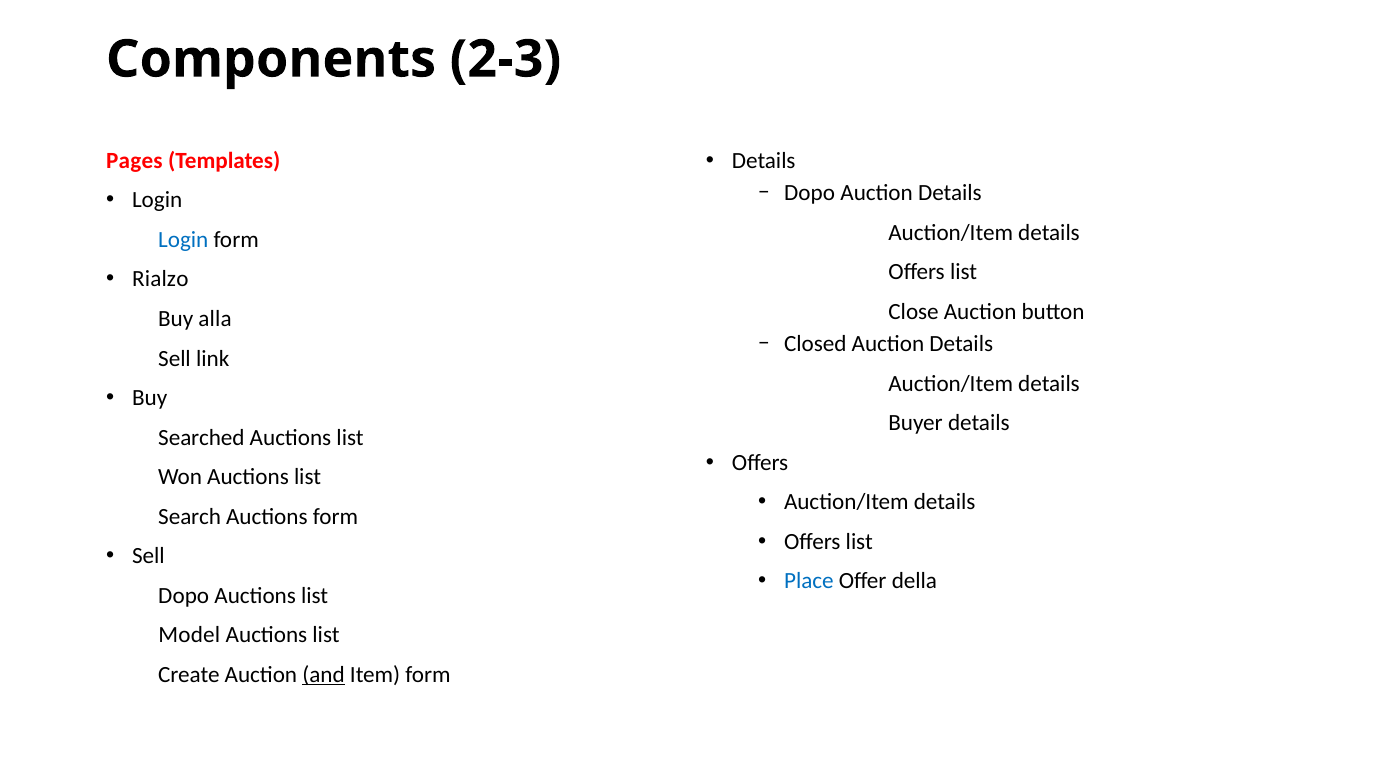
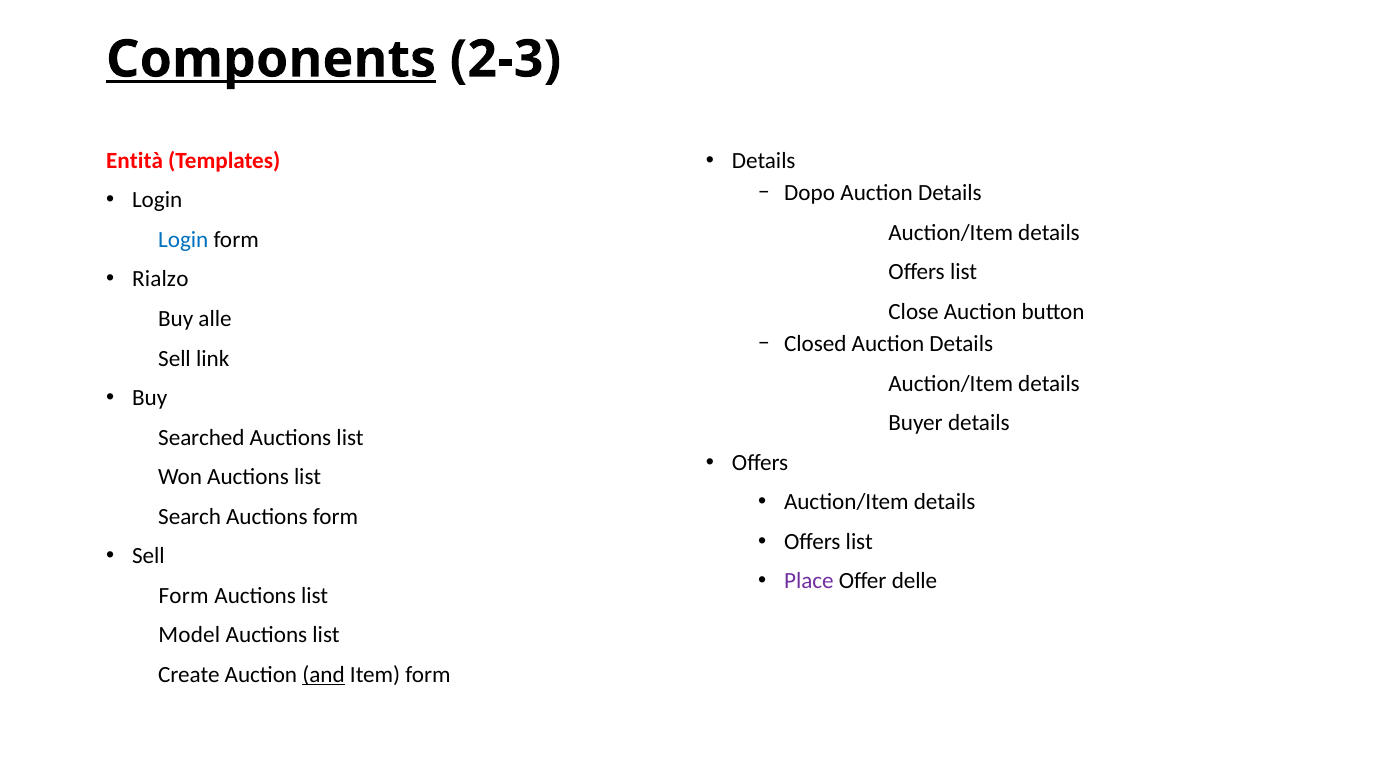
Components underline: none -> present
Pages: Pages -> Entità
alla: alla -> alle
Place colour: blue -> purple
della: della -> delle
Dopo at (184, 595): Dopo -> Form
